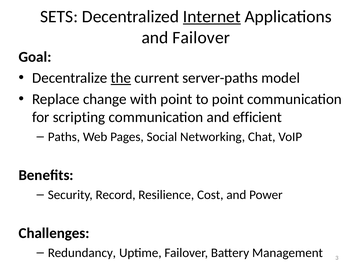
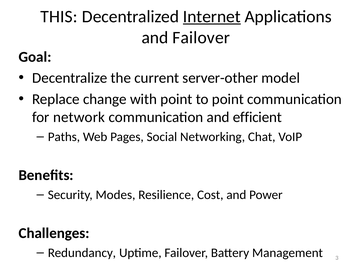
SETS: SETS -> THIS
the underline: present -> none
server-paths: server-paths -> server-other
scripting: scripting -> network
Record: Record -> Modes
